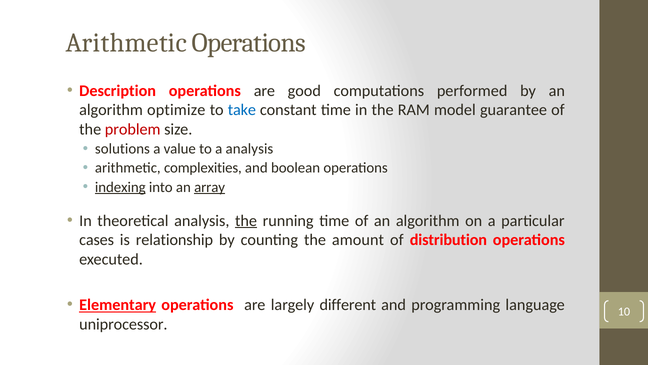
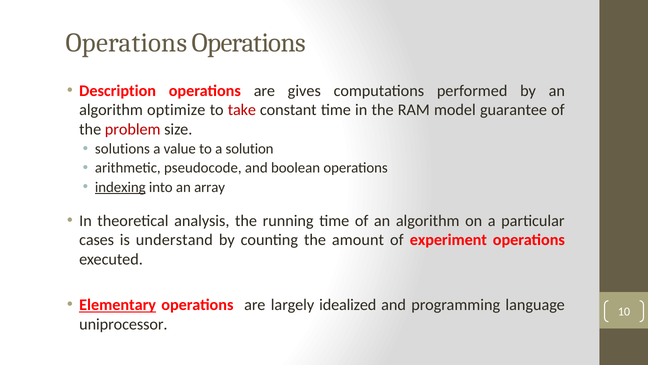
Arithmetic at (126, 43): Arithmetic -> Operations
good: good -> gives
take colour: blue -> red
a analysis: analysis -> solution
complexities: complexities -> pseudocode
array underline: present -> none
the at (246, 220) underline: present -> none
relationship: relationship -> understand
distribution: distribution -> experiment
different: different -> idealized
